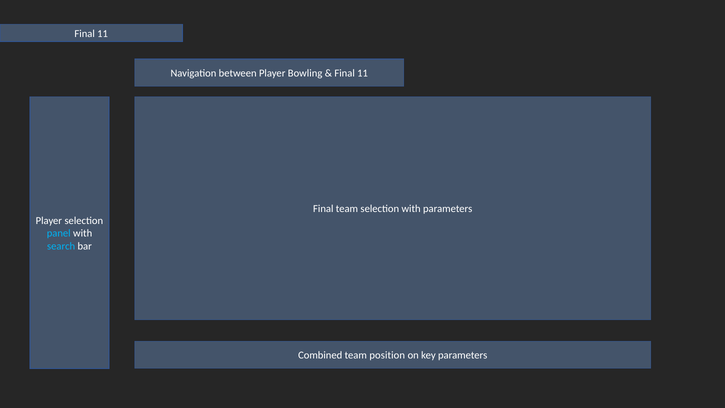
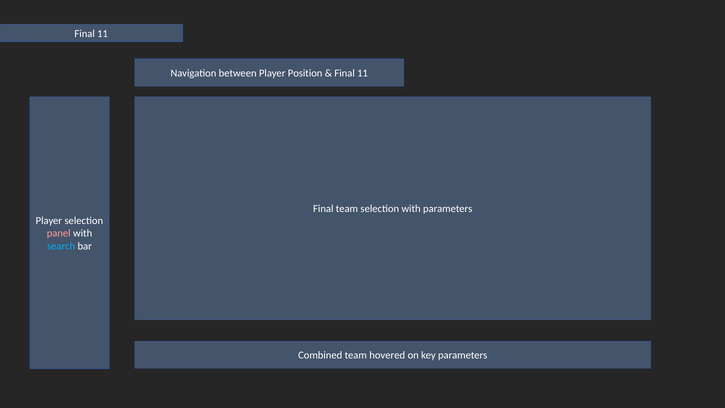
Bowling: Bowling -> Position
panel colour: light blue -> pink
position: position -> hovered
